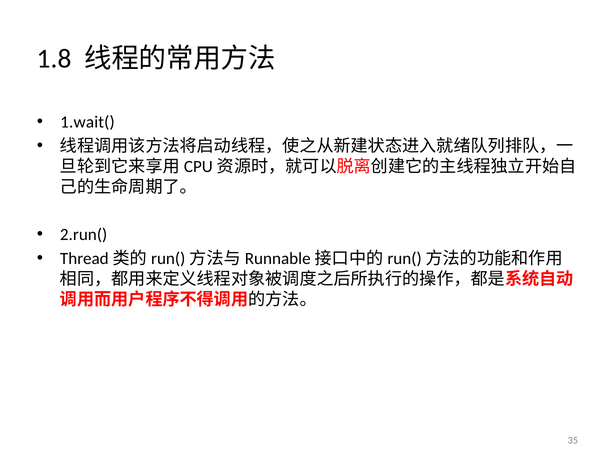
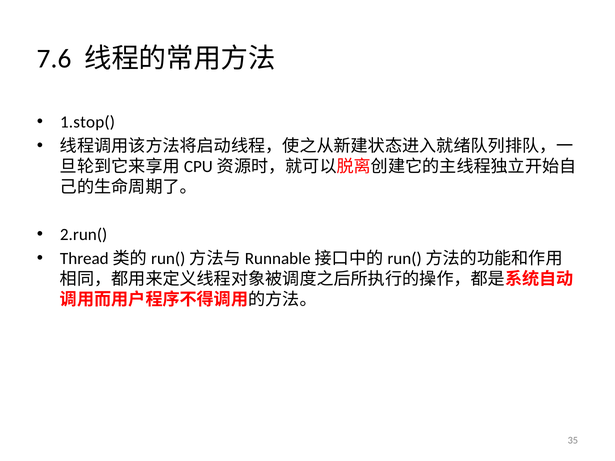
1.8: 1.8 -> 7.6
1.wait(: 1.wait( -> 1.stop(
